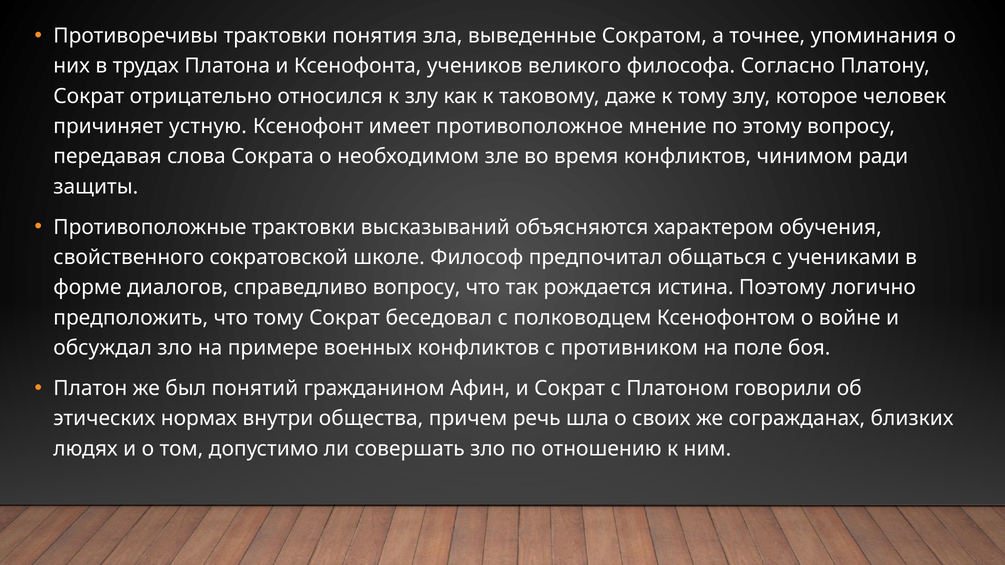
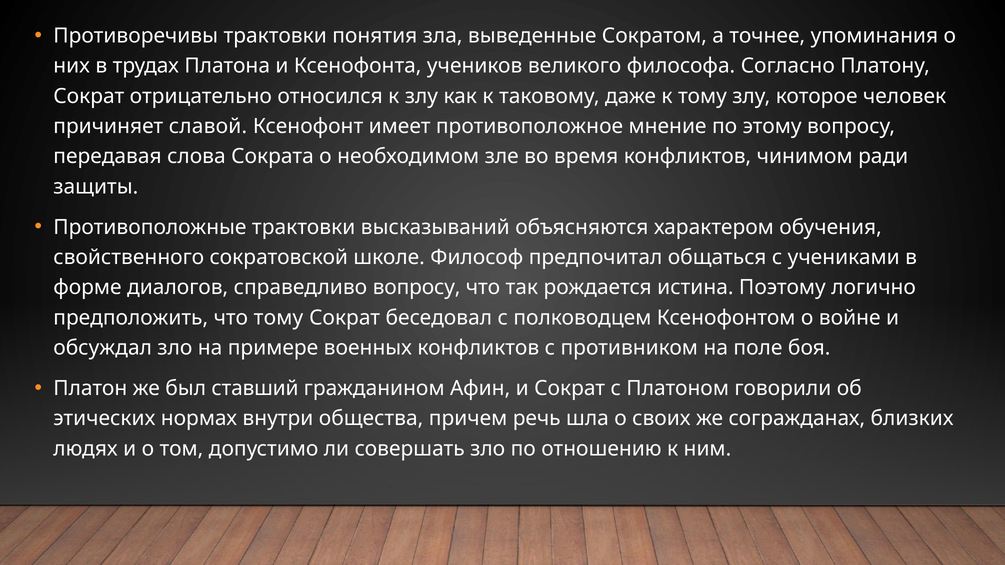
устную: устную -> славой
понятий: понятий -> ставший
